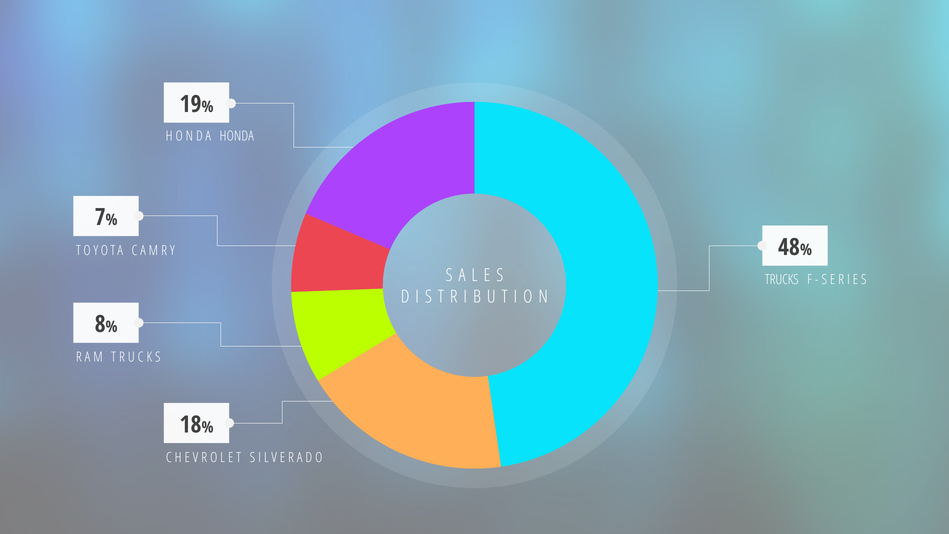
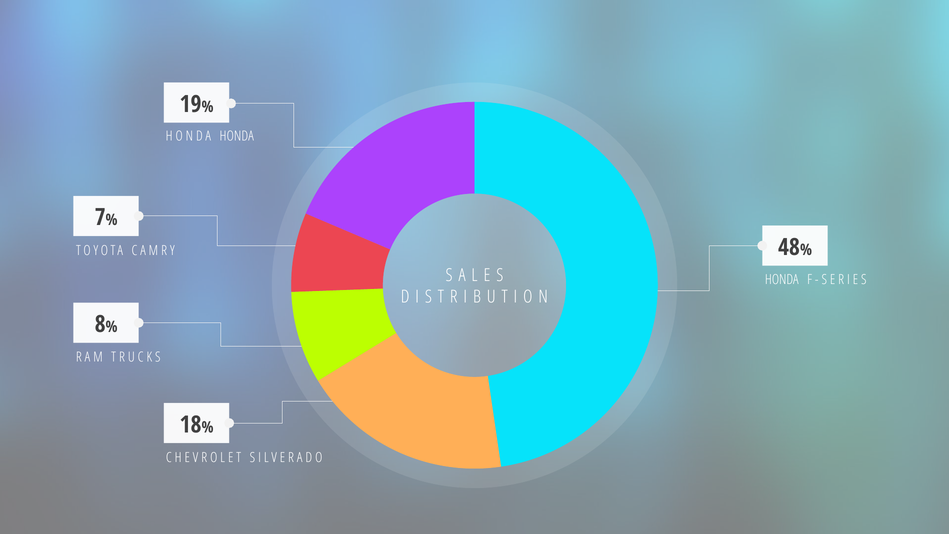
TRUCKS at (782, 279): TRUCKS -> HONDA
